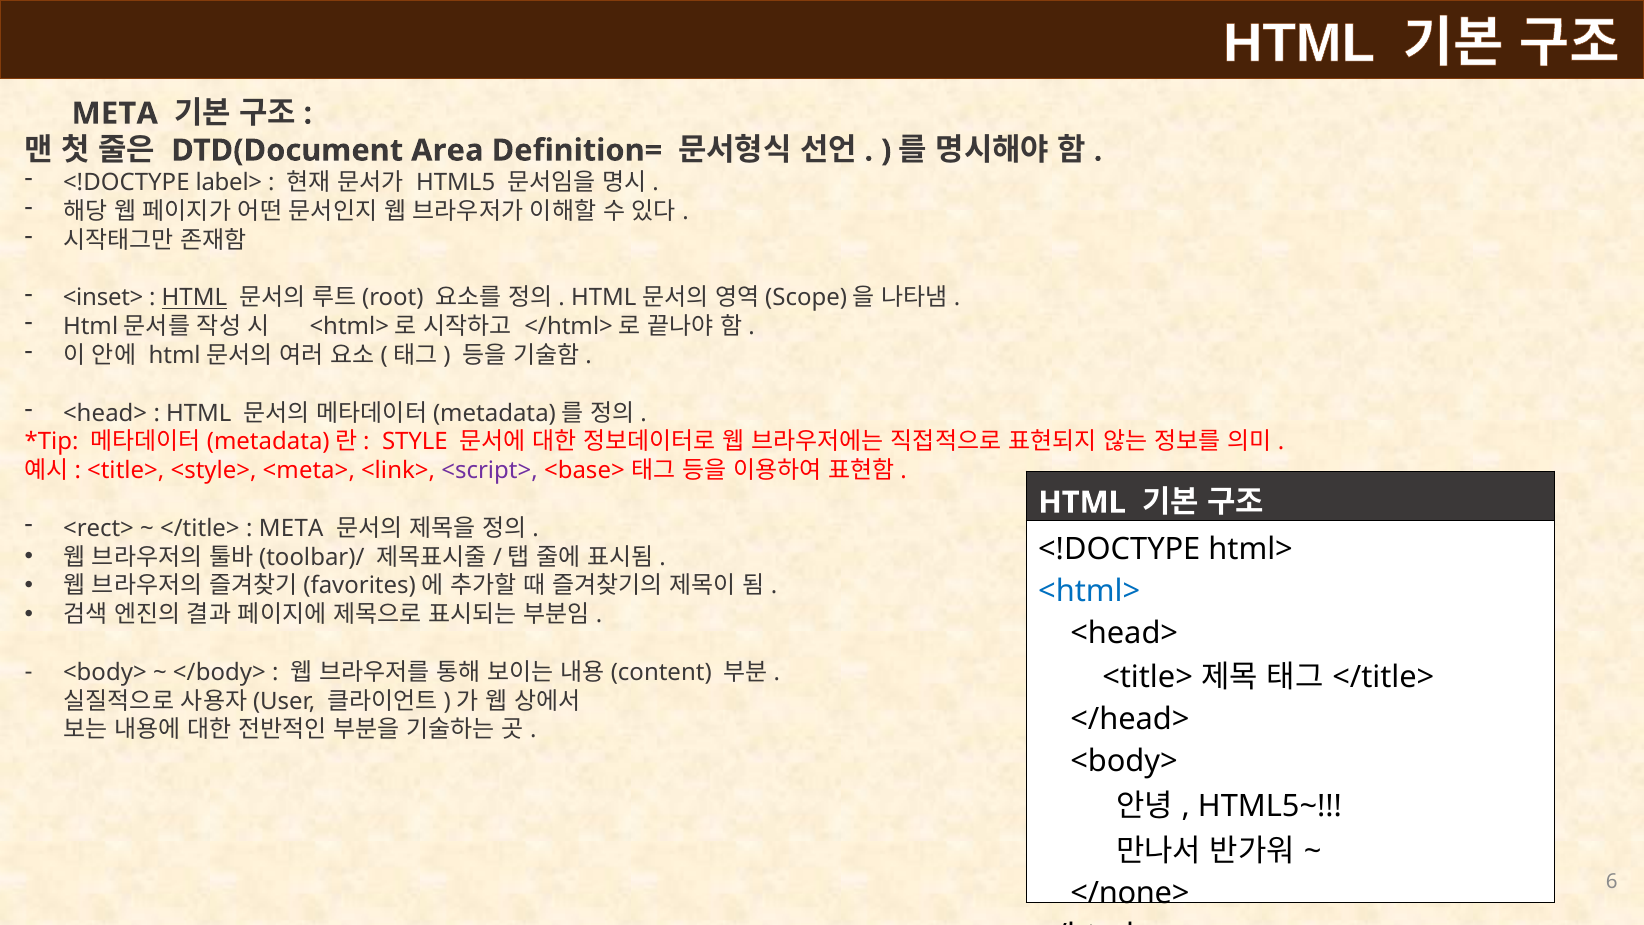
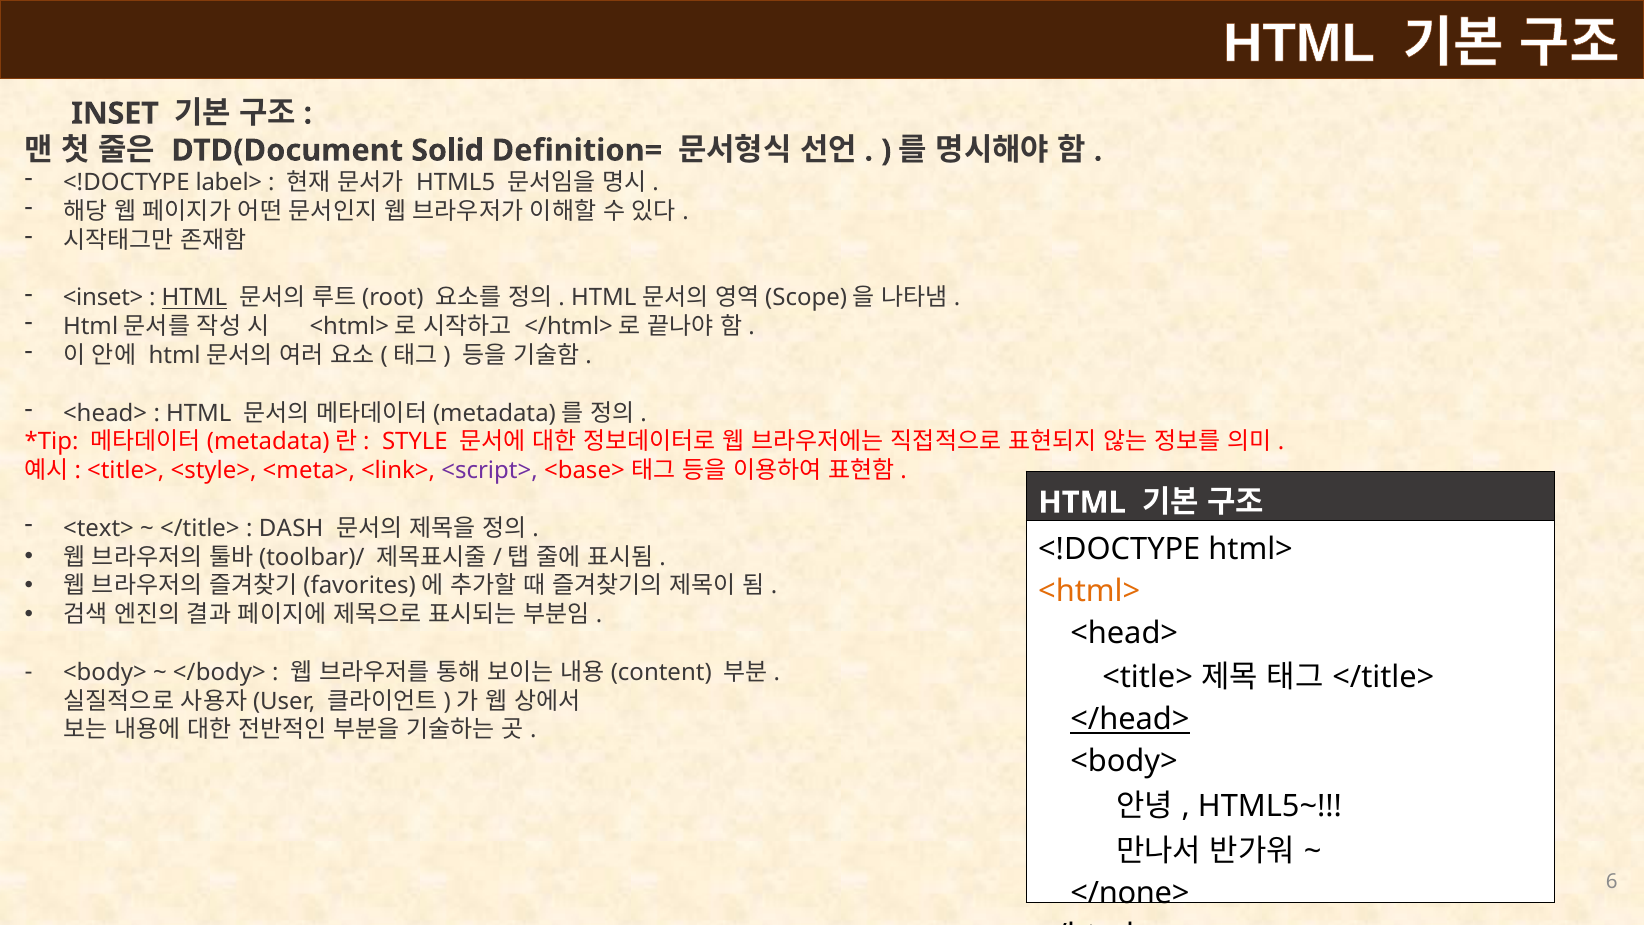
META at (115, 113): META -> INSET
Area: Area -> Solid
<rect>: <rect> -> <text>
META at (291, 528): META -> DASH
<html> colour: blue -> orange
</head> underline: none -> present
